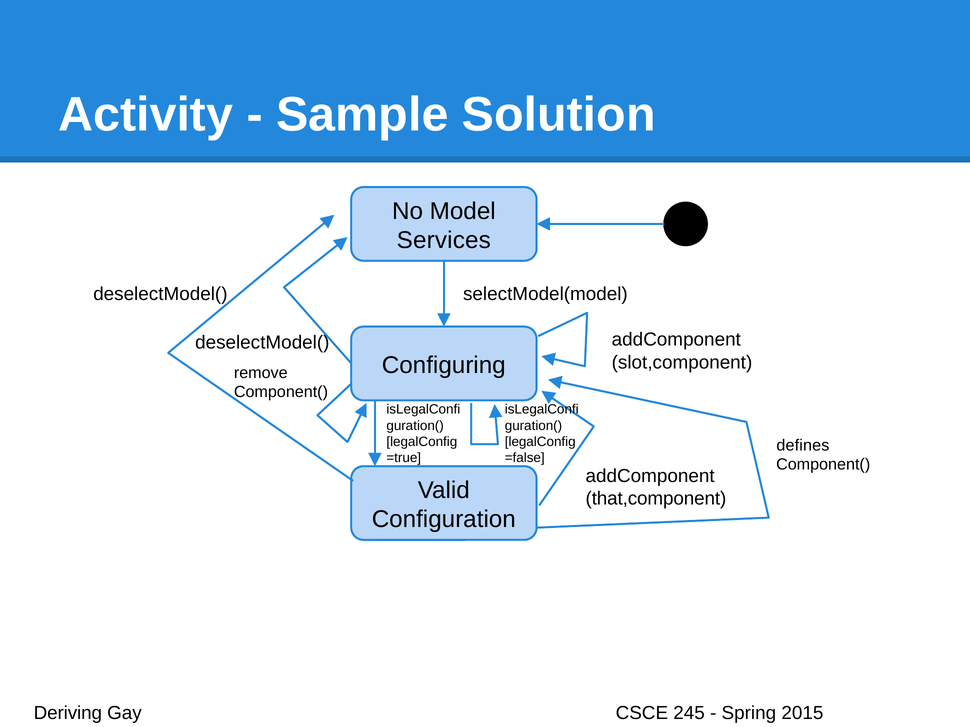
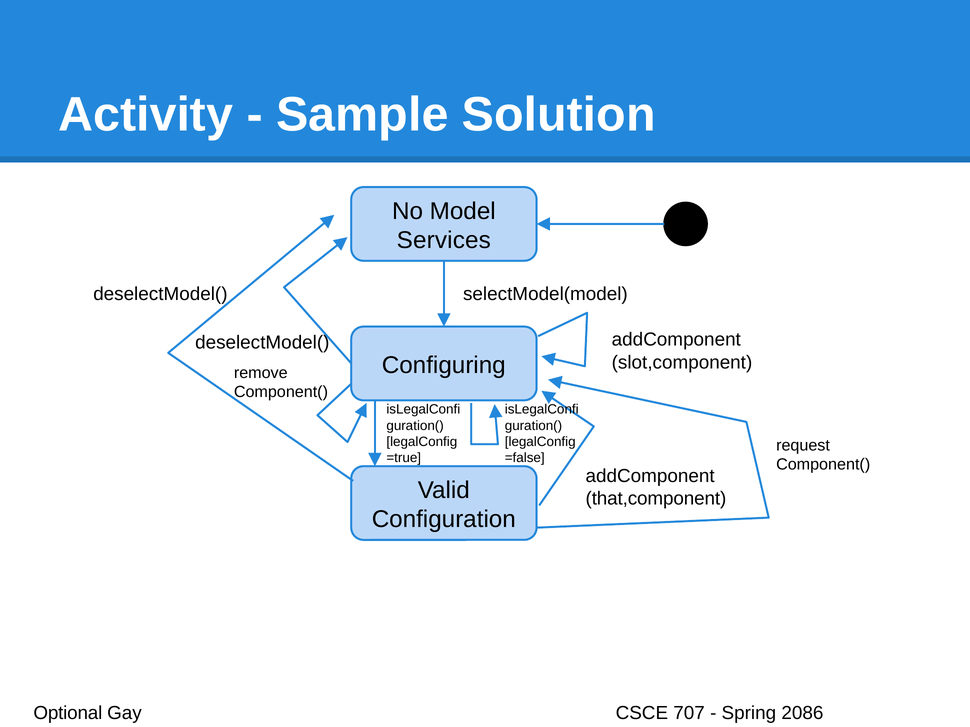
defines: defines -> request
Deriving: Deriving -> Optional
245: 245 -> 707
2015: 2015 -> 2086
